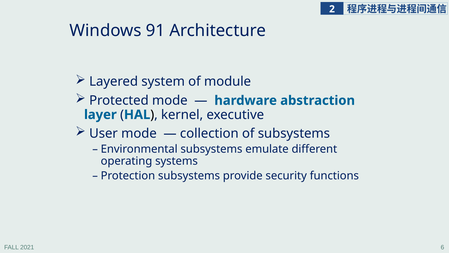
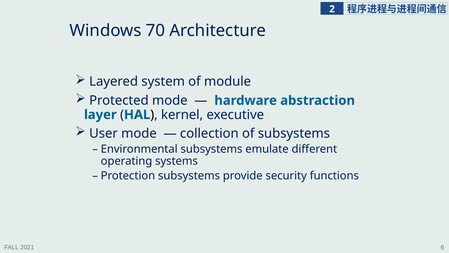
91: 91 -> 70
